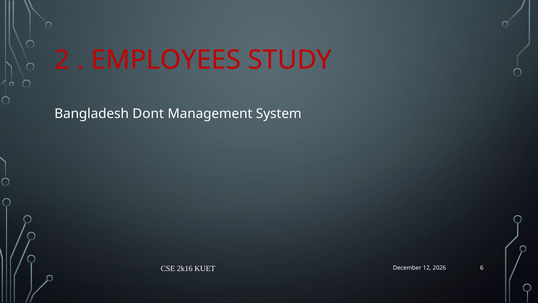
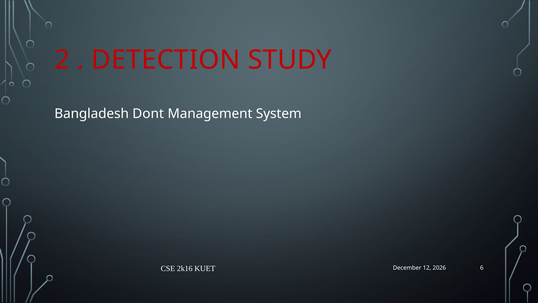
EMPLOYEES: EMPLOYEES -> DETECTION
